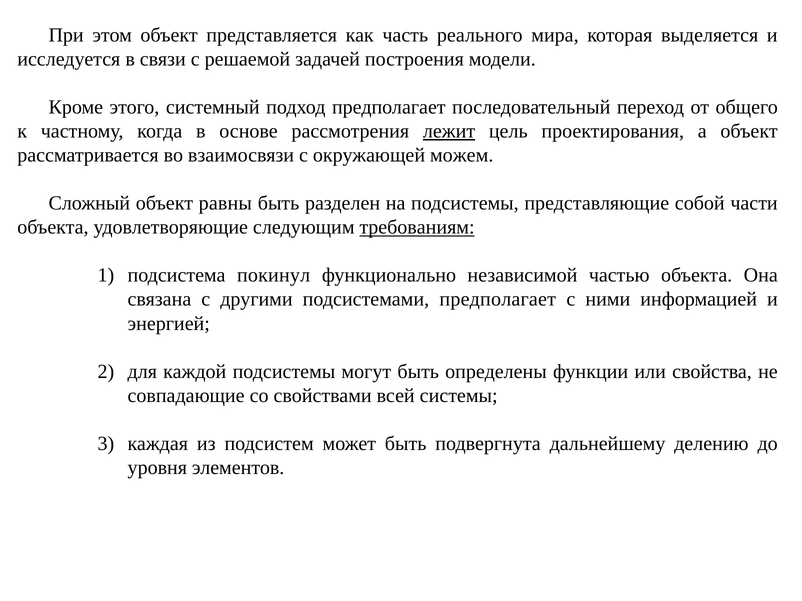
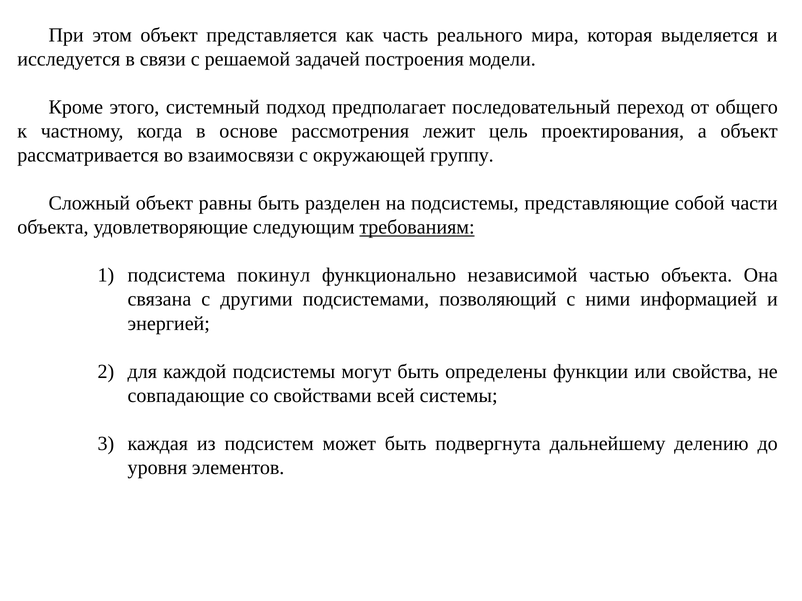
лежит underline: present -> none
можем: можем -> группу
подсистемами предполагает: предполагает -> позволяющий
